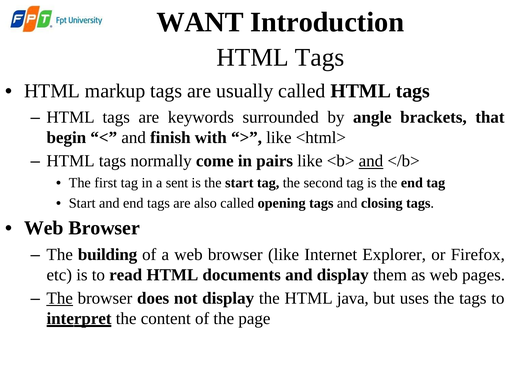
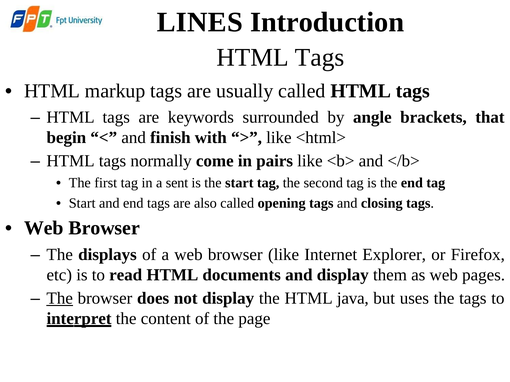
WANT: WANT -> LINES
and at (371, 161) underline: present -> none
building: building -> displays
